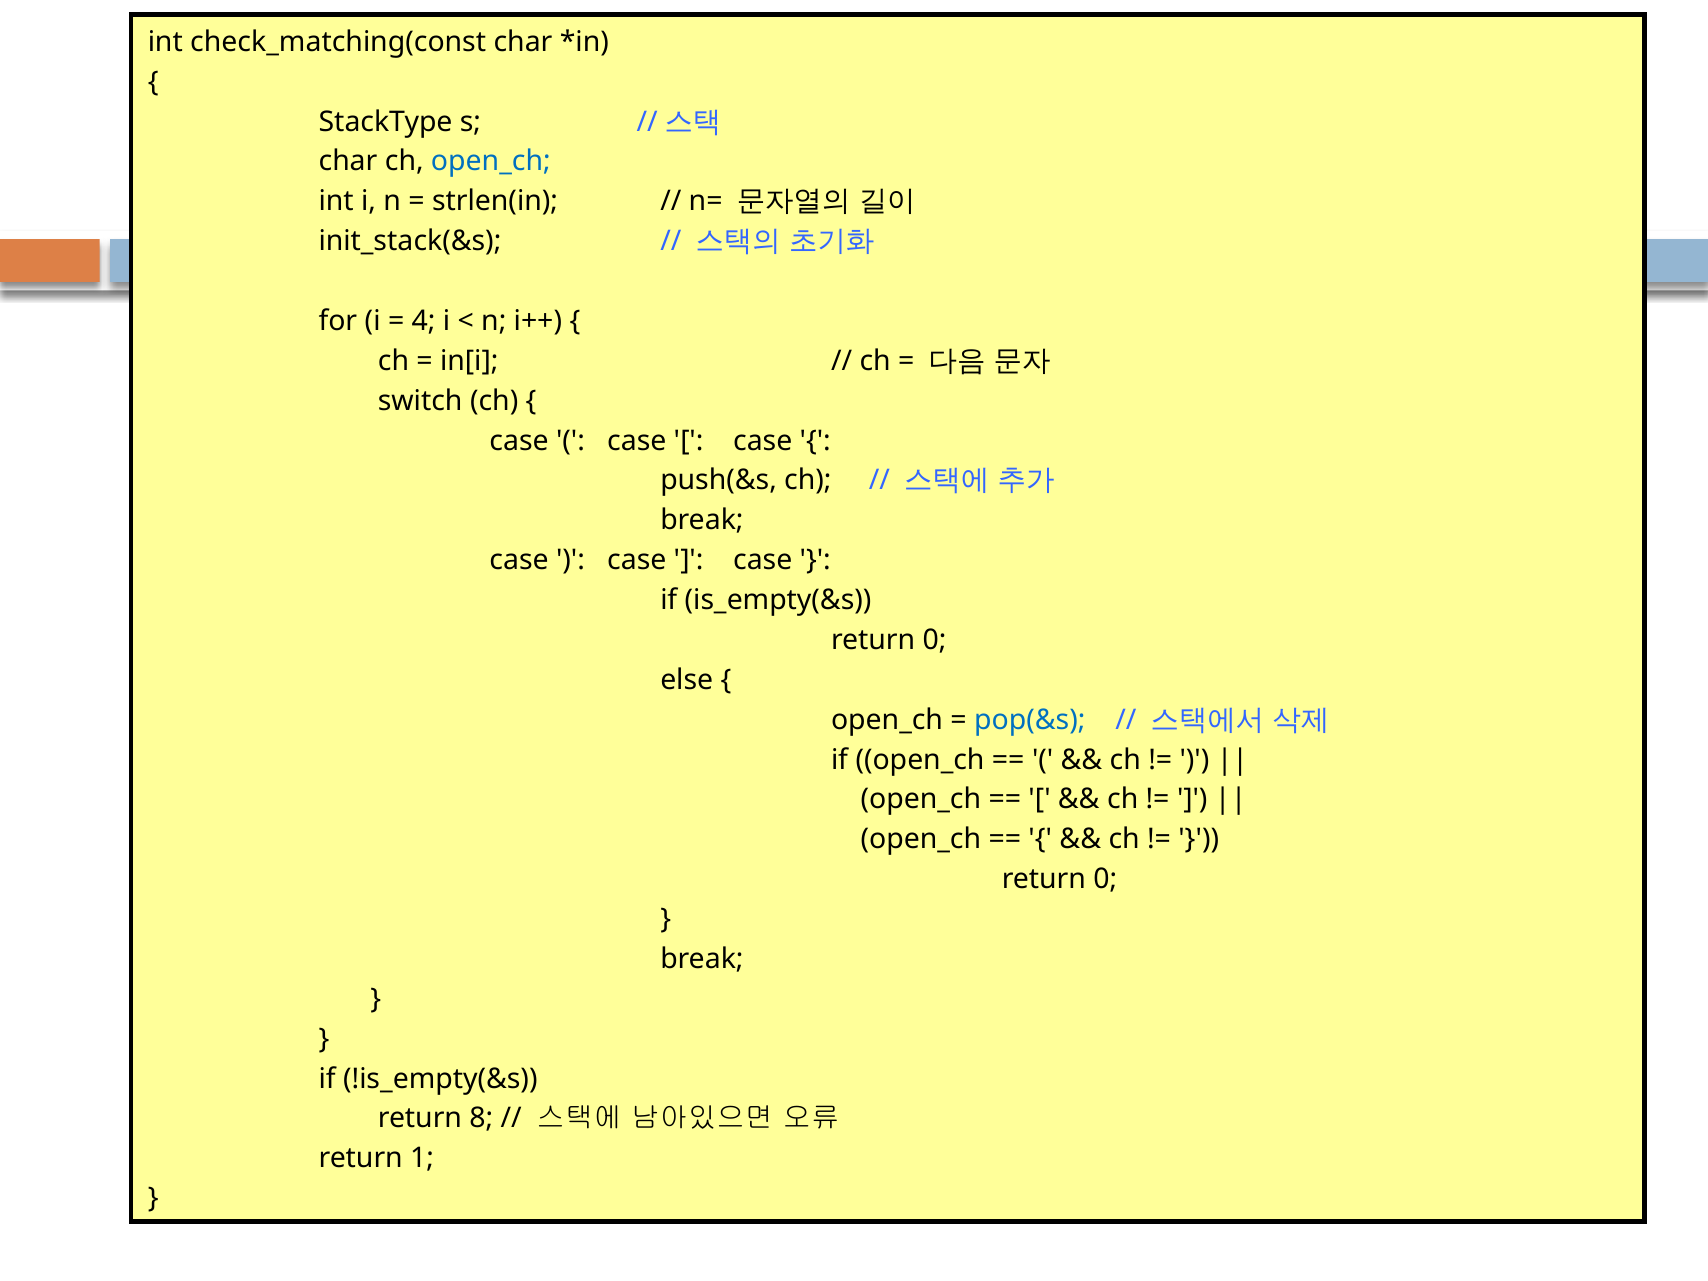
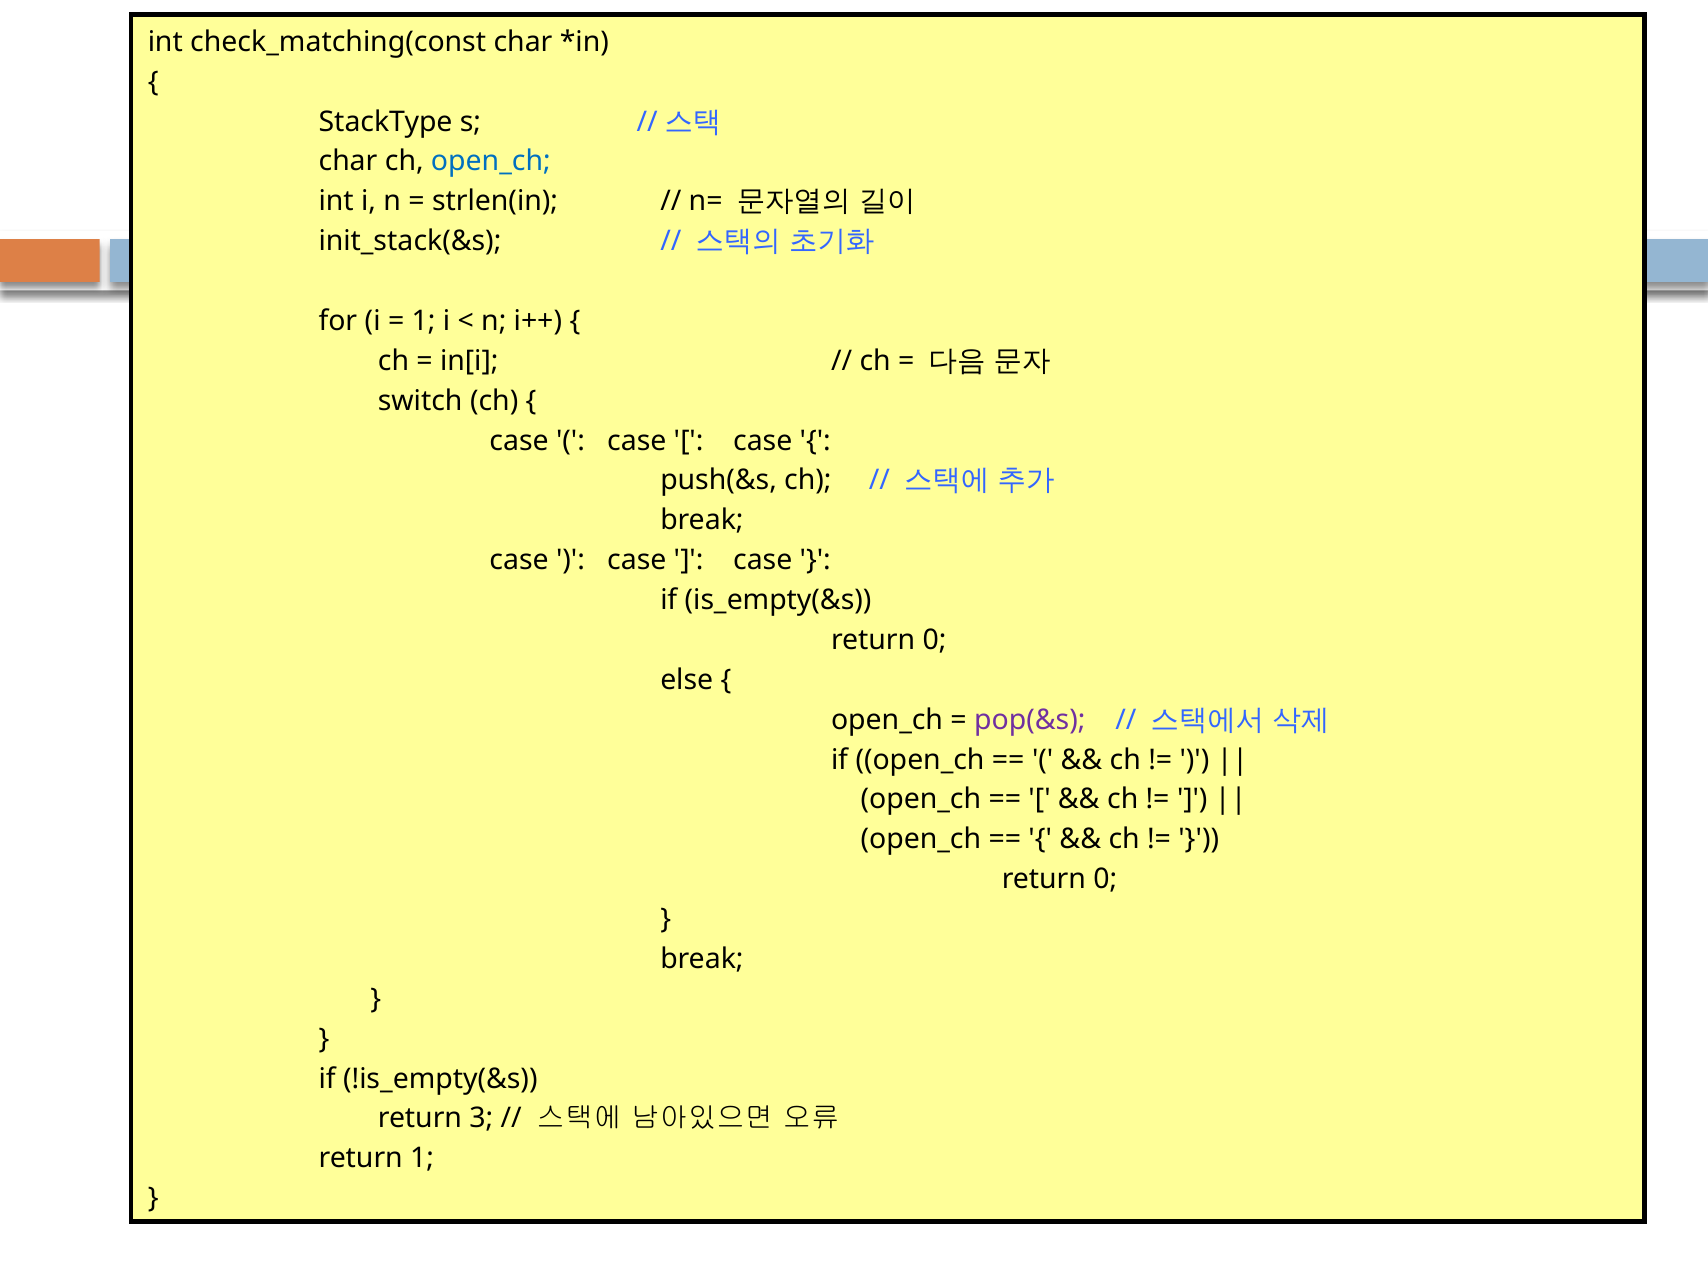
4 at (424, 321): 4 -> 1
pop(&s colour: blue -> purple
8: 8 -> 3
